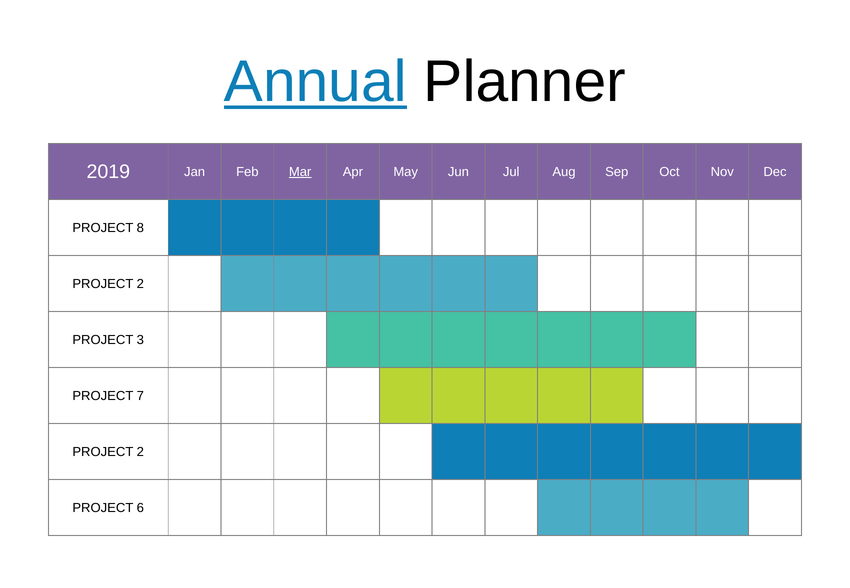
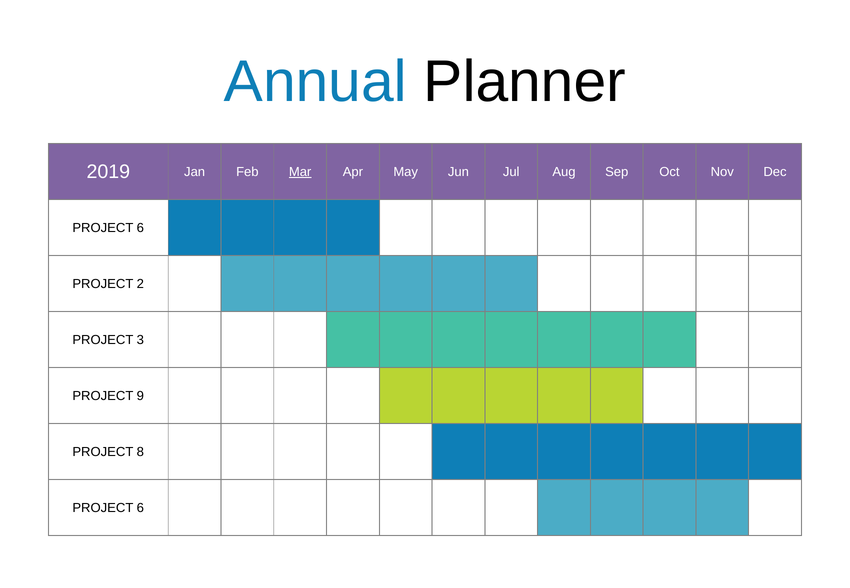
Annual underline: present -> none
8 at (140, 228): 8 -> 6
7: 7 -> 9
2 at (140, 452): 2 -> 8
